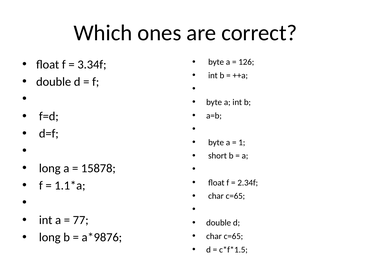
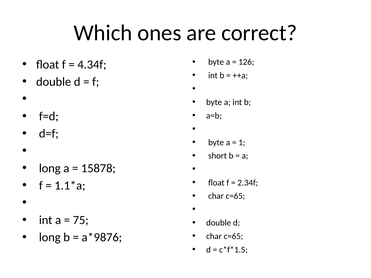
3.34f: 3.34f -> 4.34f
77: 77 -> 75
